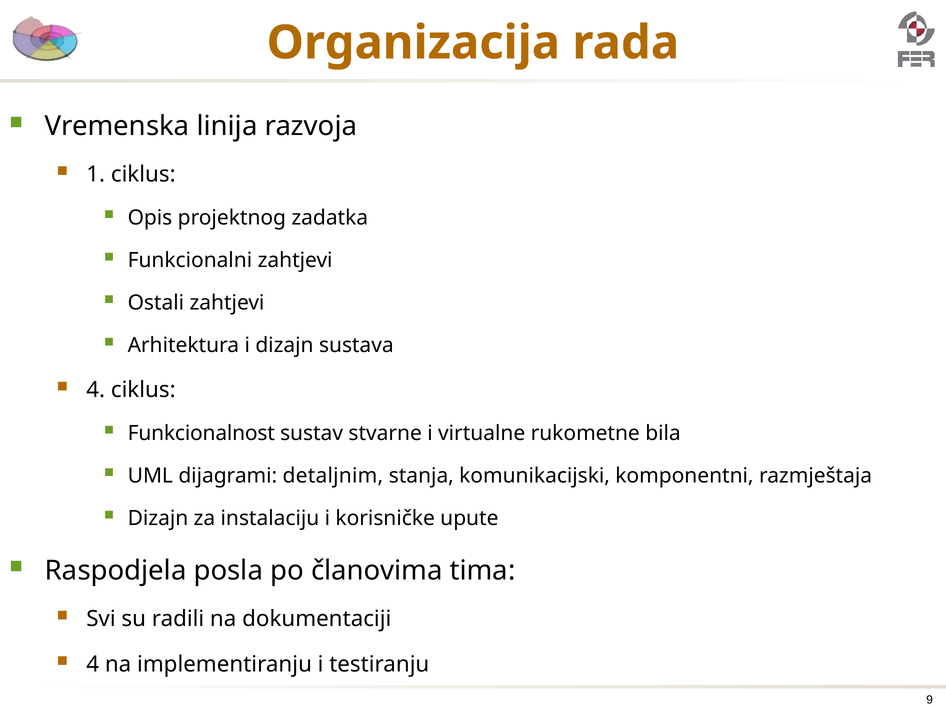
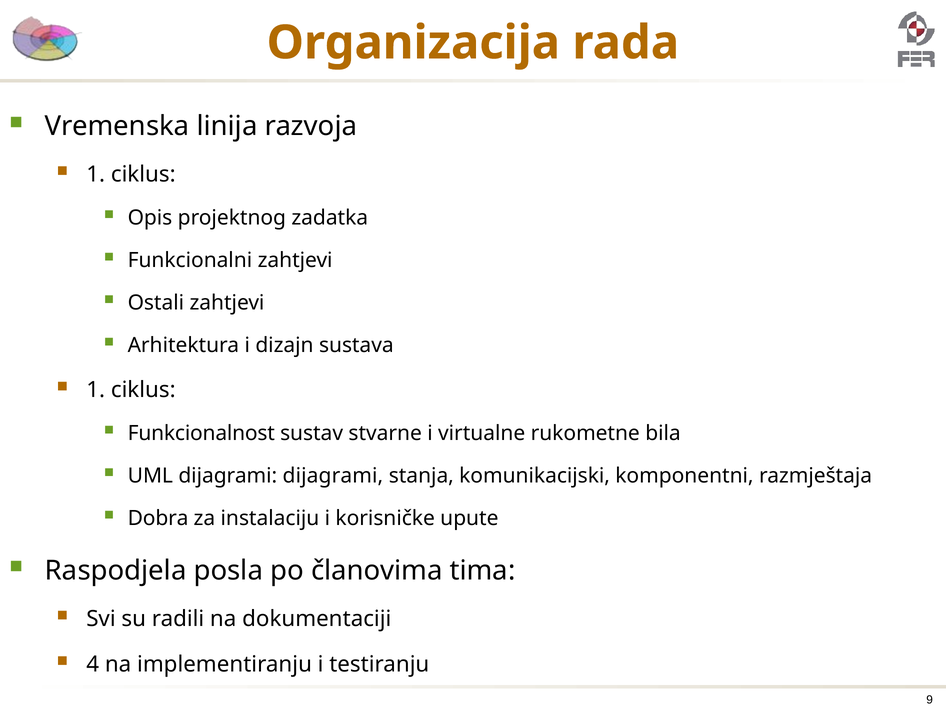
4 at (96, 390): 4 -> 1
dijagrami detaljnim: detaljnim -> dijagrami
Dizajn at (158, 518): Dizajn -> Dobra
